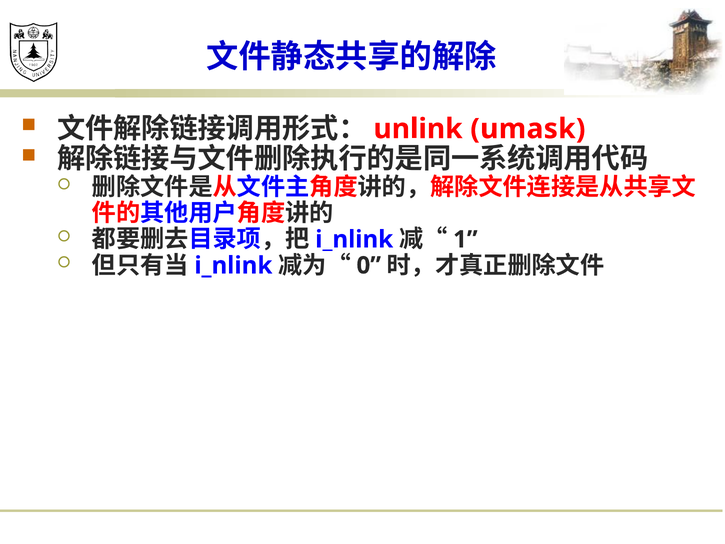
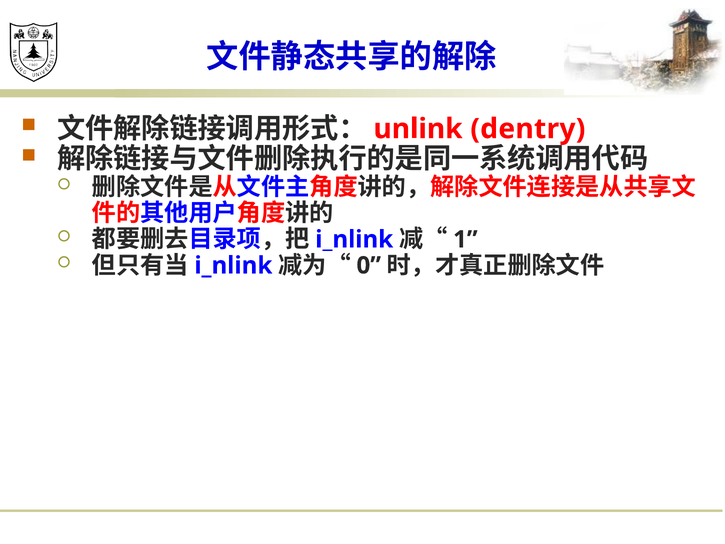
umask: umask -> dentry
